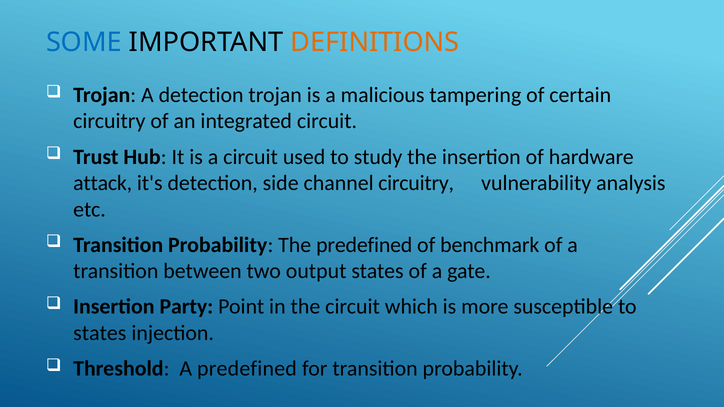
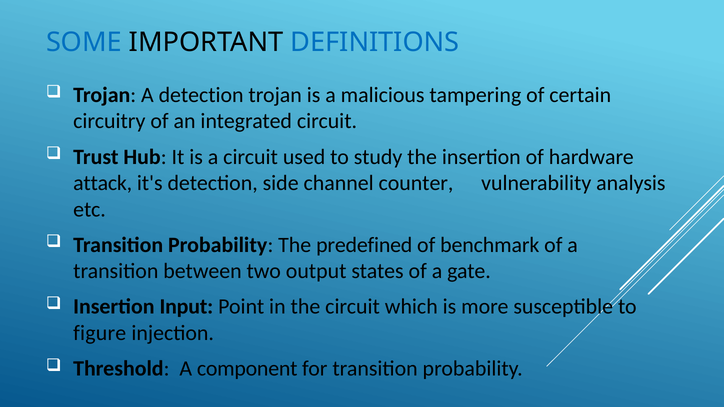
DEFINITIONS colour: orange -> blue
channel circuitry: circuitry -> counter
Party: Party -> Input
states at (100, 333): states -> figure
A predefined: predefined -> component
